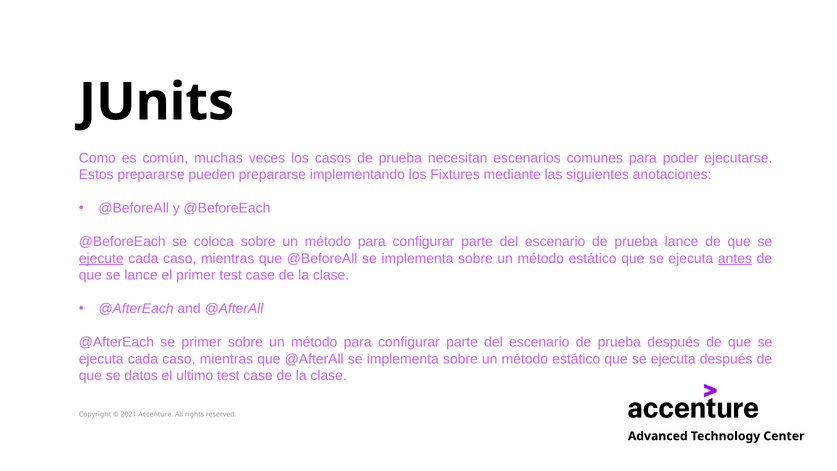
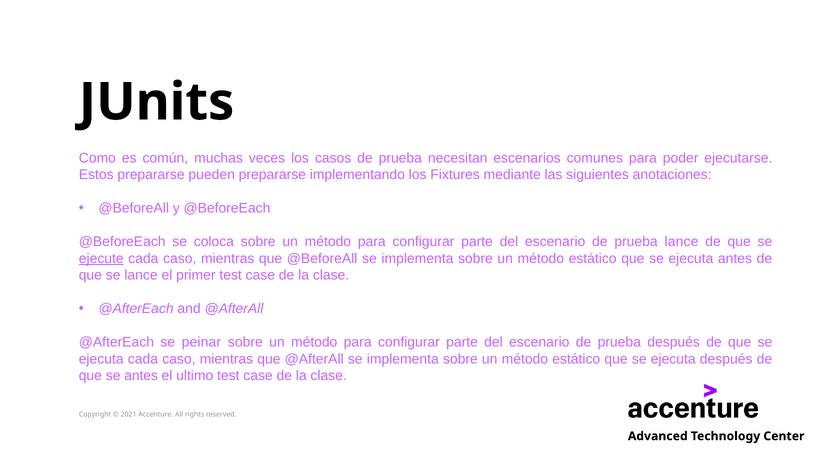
antes at (735, 258) underline: present -> none
se primer: primer -> peinar
se datos: datos -> antes
